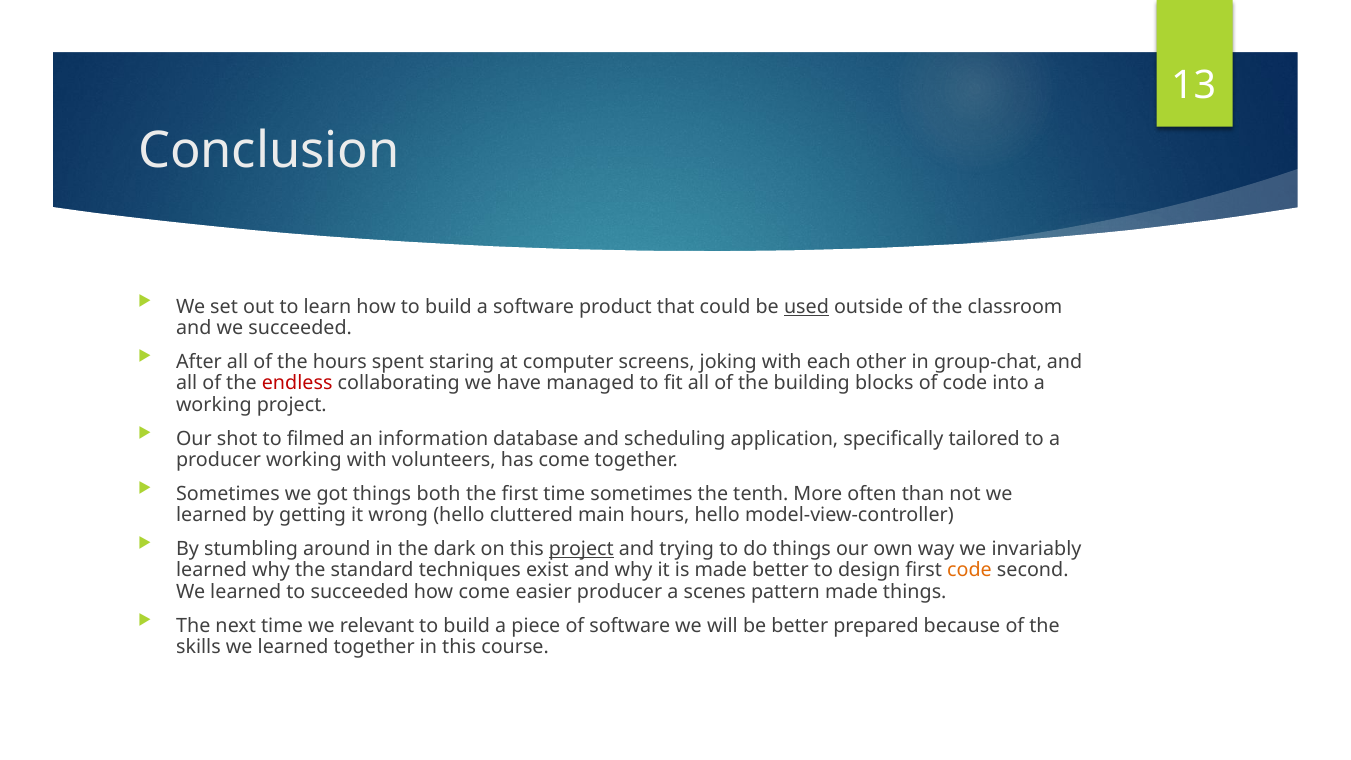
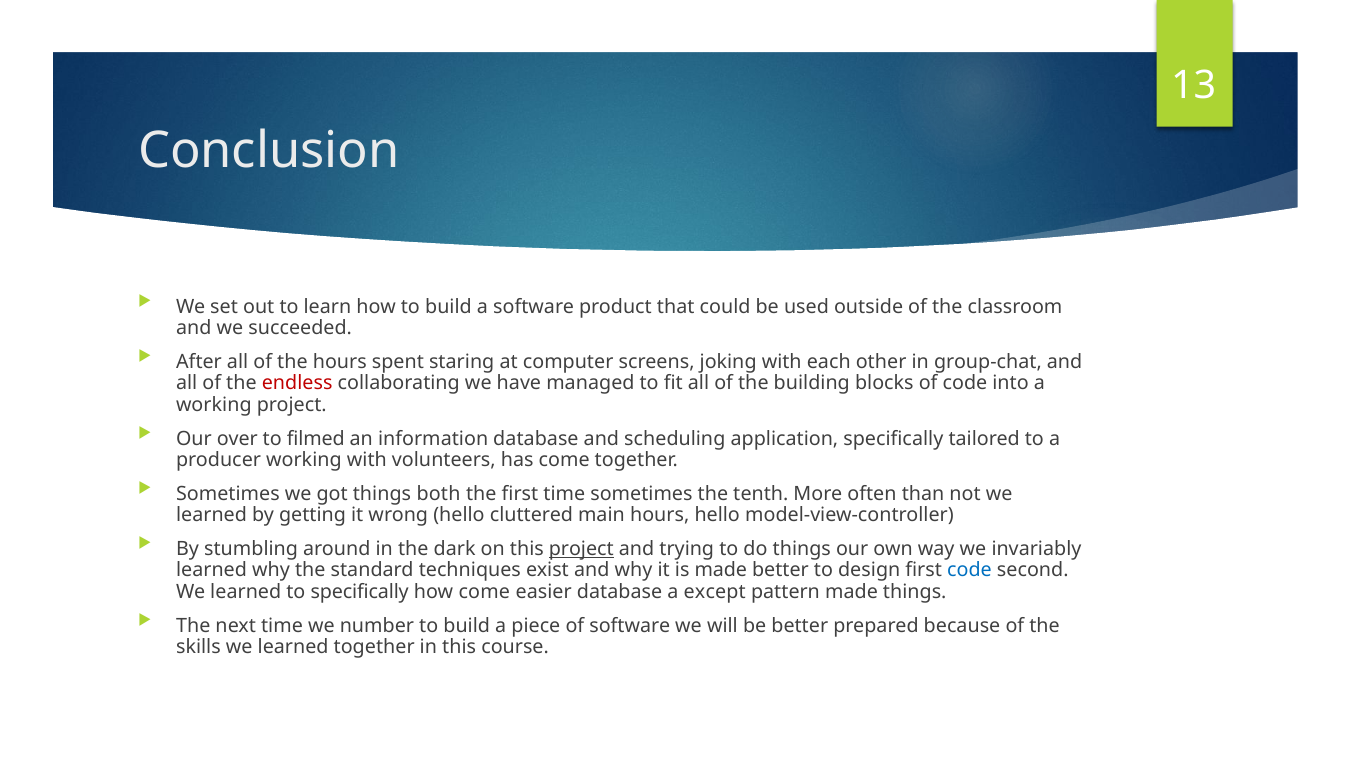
used underline: present -> none
shot: shot -> over
code at (969, 570) colour: orange -> blue
to succeeded: succeeded -> specifically
easier producer: producer -> database
scenes: scenes -> except
relevant: relevant -> number
